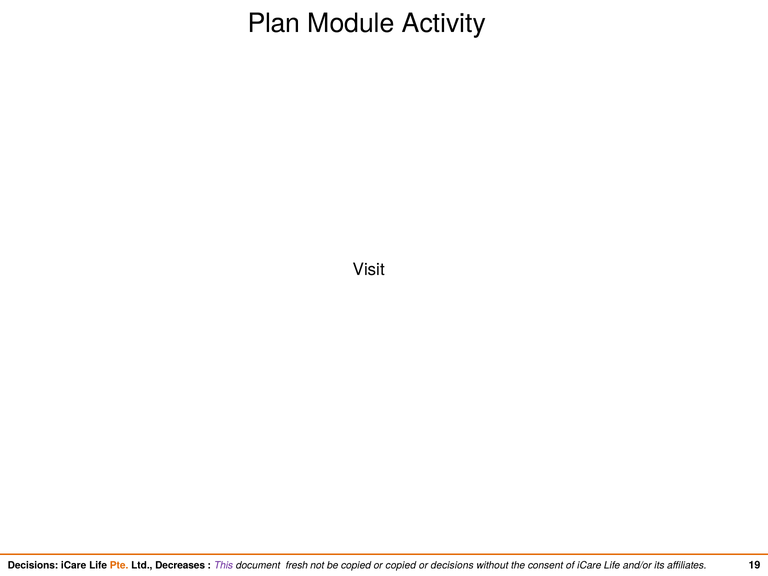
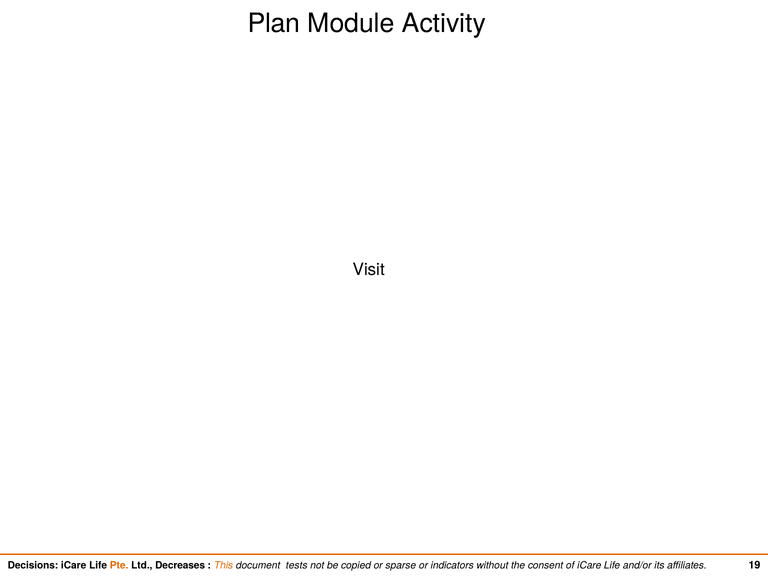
This colour: purple -> orange
fresh: fresh -> tests
or copied: copied -> sparse
or decisions: decisions -> indicators
